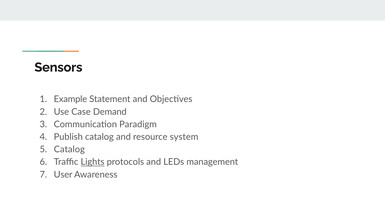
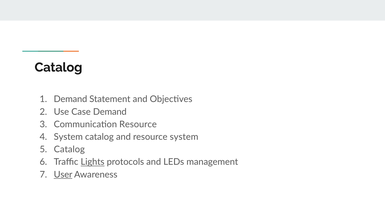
Sensors at (58, 67): Sensors -> Catalog
Example at (70, 99): Example -> Demand
Communication Paradigm: Paradigm -> Resource
Publish at (68, 137): Publish -> System
User underline: none -> present
